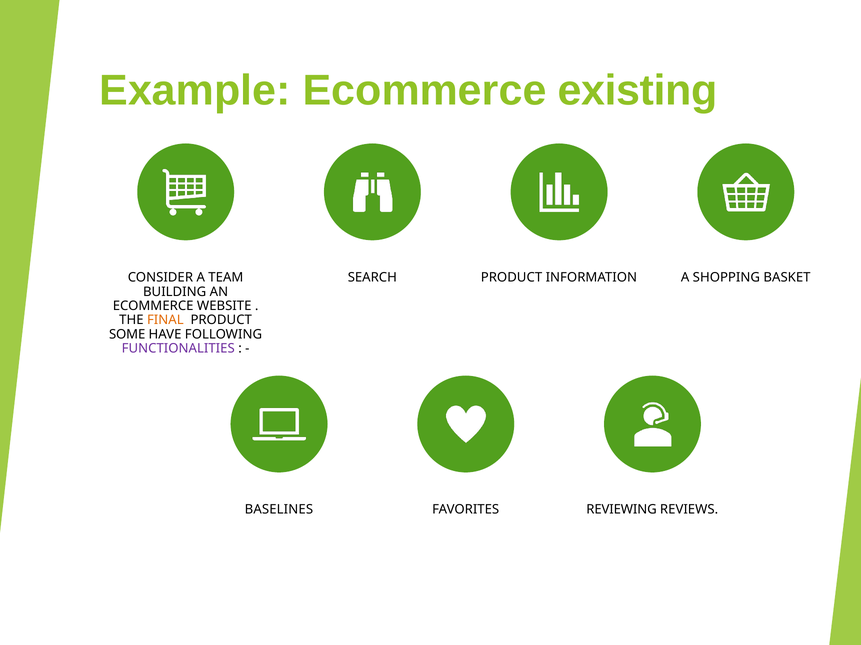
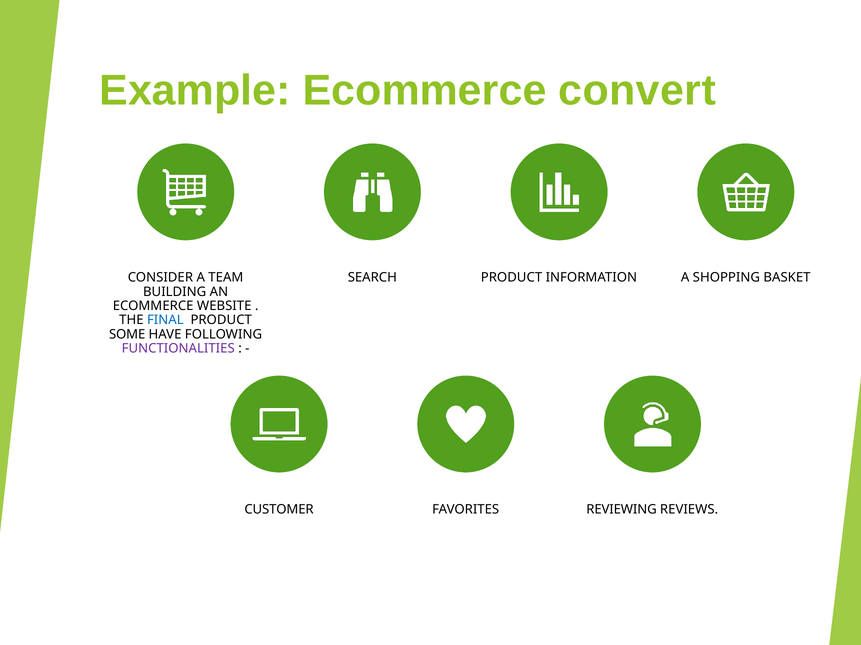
existing: existing -> convert
FINAL colour: orange -> blue
BASELINES: BASELINES -> CUSTOMER
